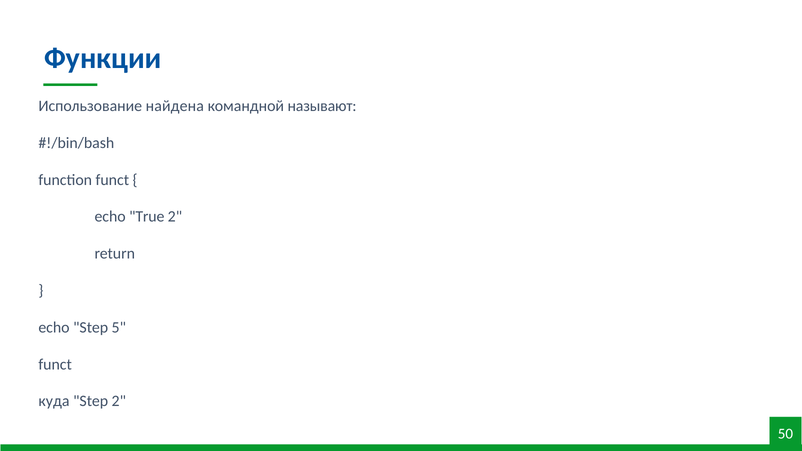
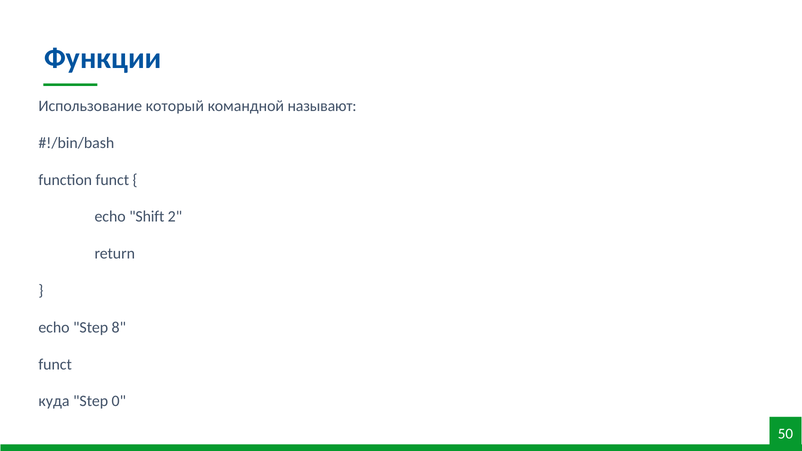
найдена: найдена -> который
True: True -> Shift
5: 5 -> 8
Step 2: 2 -> 0
